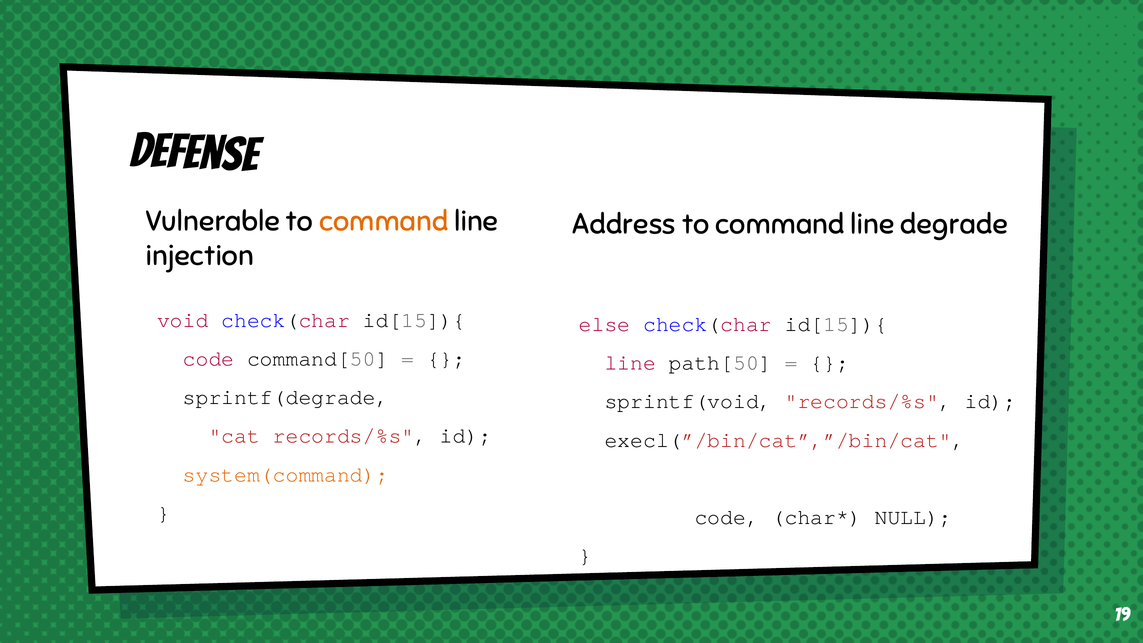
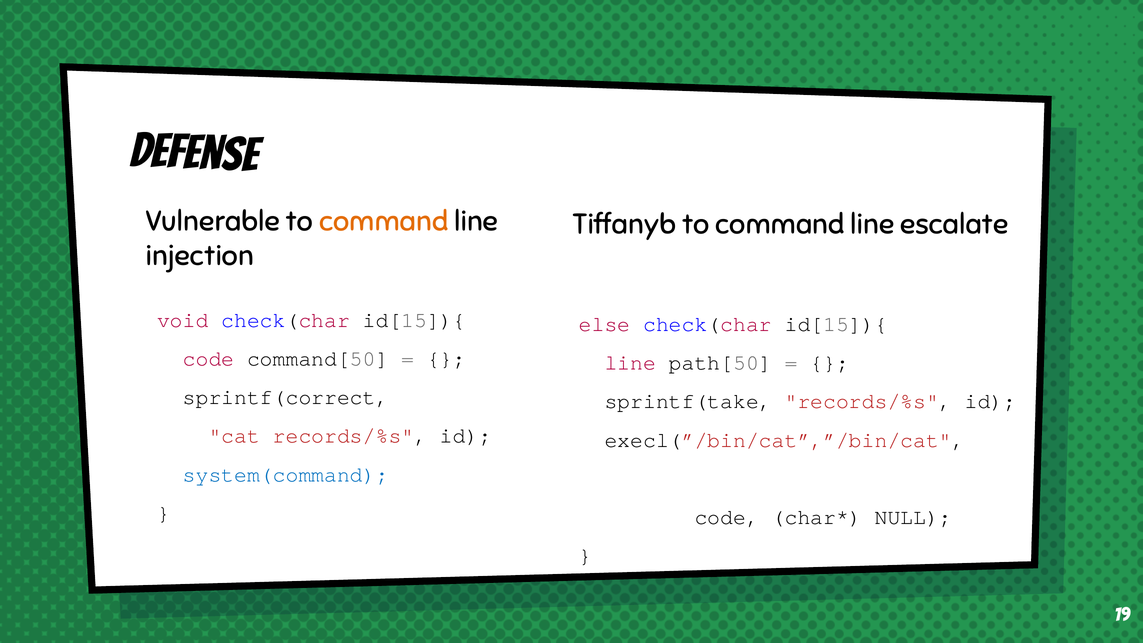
Address: Address -> Tiffanyb
degrade: degrade -> escalate
sprintf(degrade: sprintf(degrade -> sprintf(correct
sprintf(void: sprintf(void -> sprintf(take
system(command colour: orange -> blue
